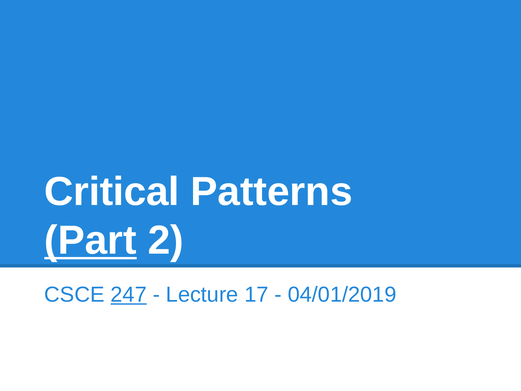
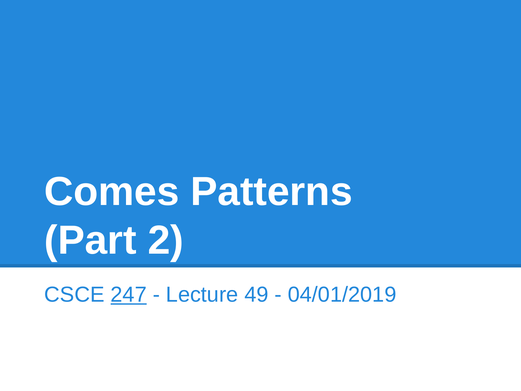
Critical: Critical -> Comes
Part underline: present -> none
17: 17 -> 49
